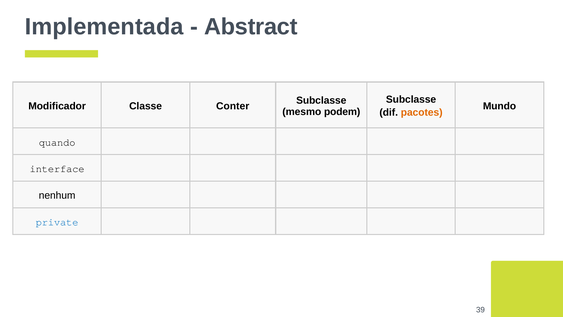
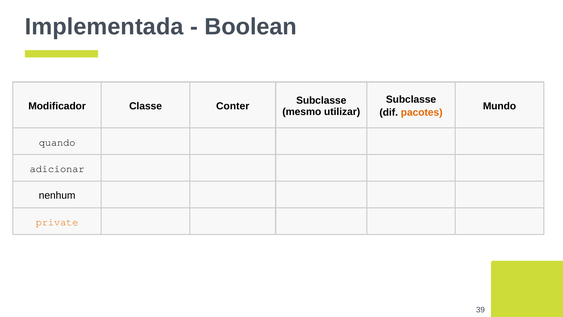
Abstract: Abstract -> Boolean
podem: podem -> utilizar
interface: interface -> adicionar
private colour: blue -> orange
